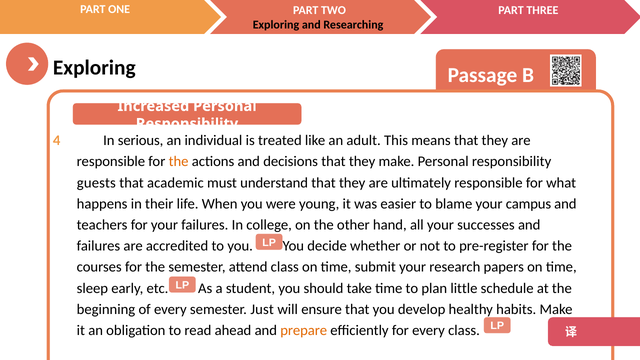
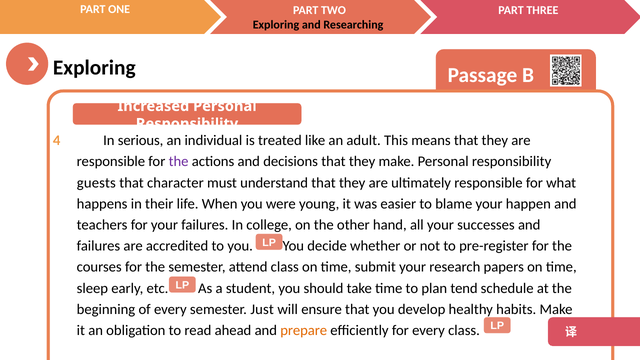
the at (179, 162) colour: orange -> purple
academic: academic -> character
campus: campus -> happen
little: little -> tend
